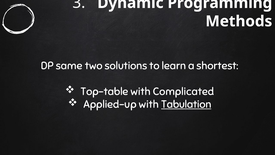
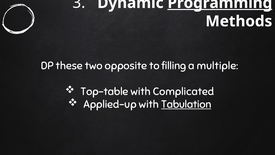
Programming underline: none -> present
same: same -> these
solutions: solutions -> opposite
learn: learn -> filling
shortest: shortest -> multiple
